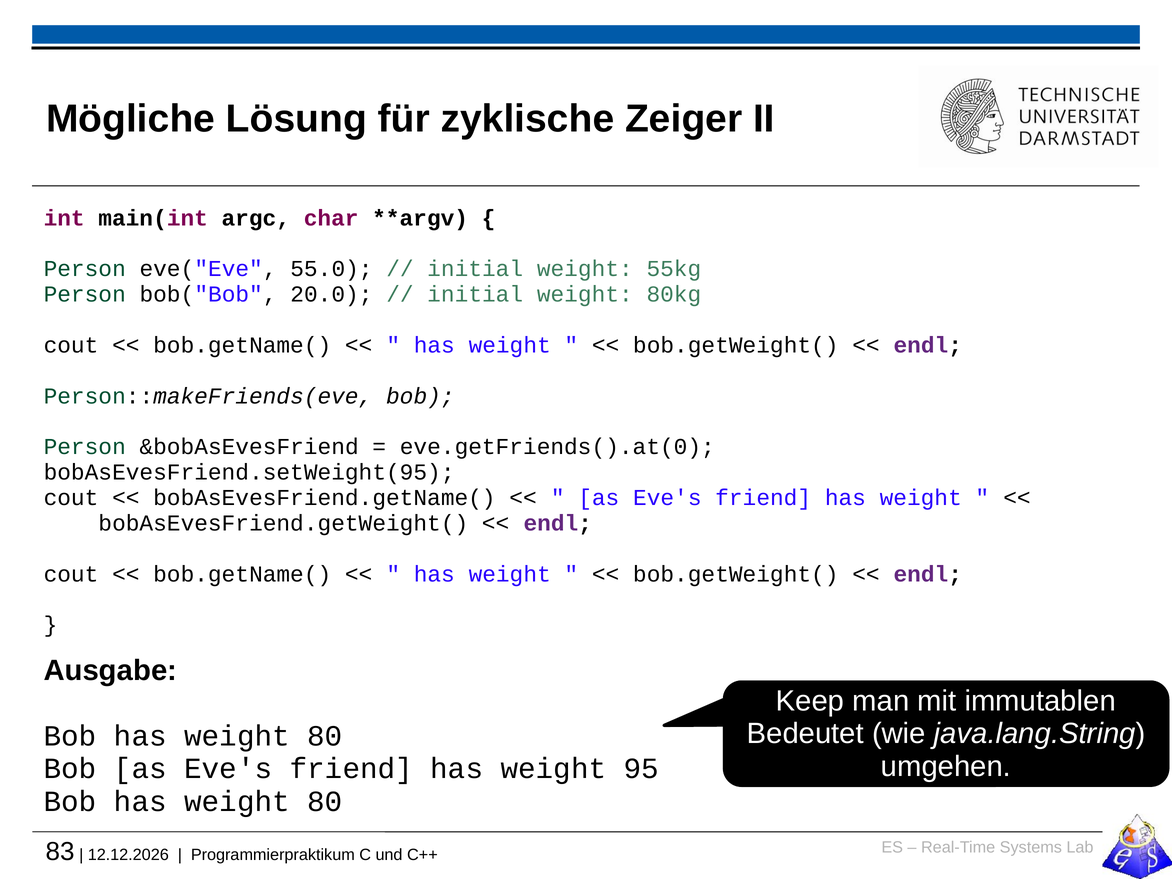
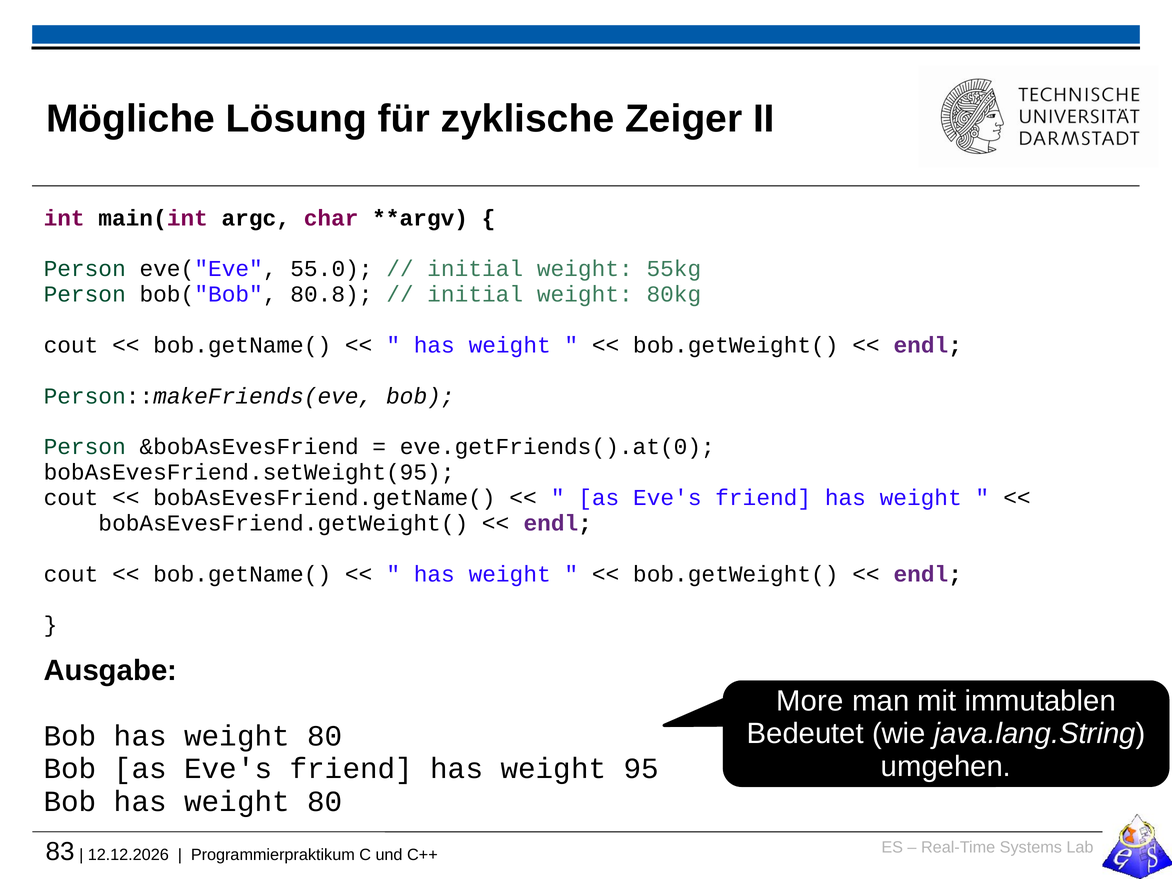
20.0: 20.0 -> 80.8
Keep: Keep -> More
